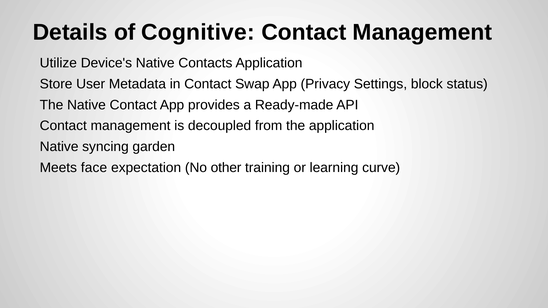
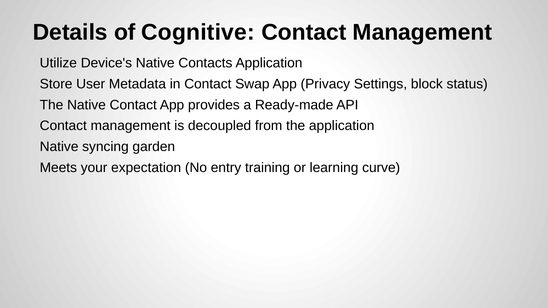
face: face -> your
other: other -> entry
